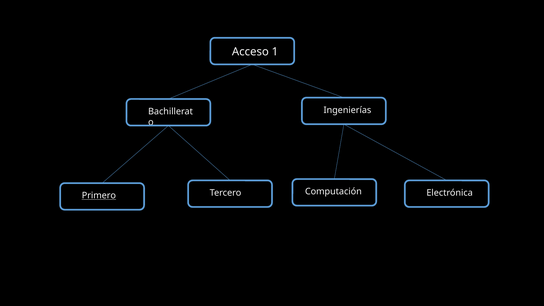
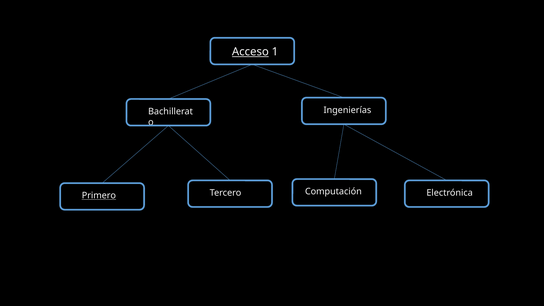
Acceso underline: none -> present
